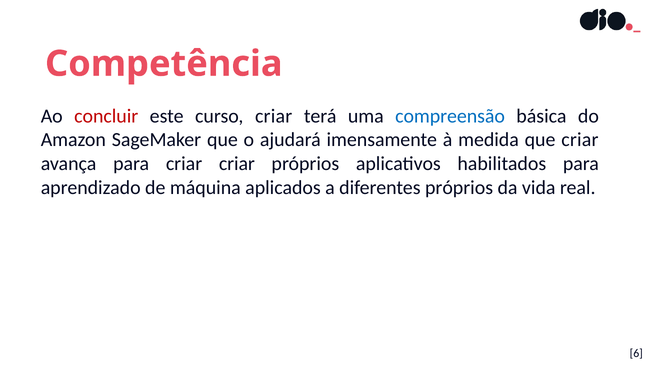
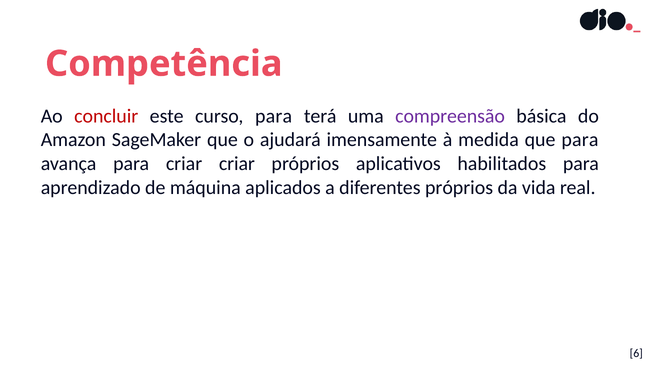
curso criar: criar -> para
compreensão colour: blue -> purple
que criar: criar -> para
